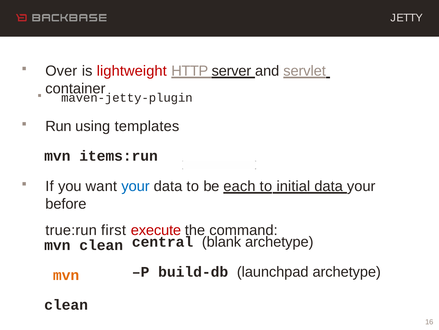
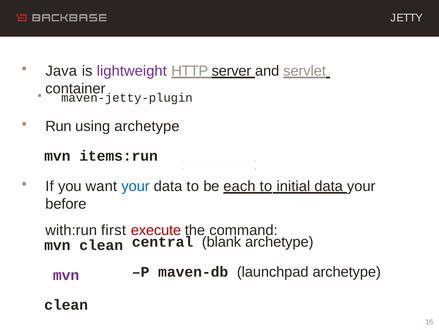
Over: Over -> Java
lightweight colour: red -> purple
using templates: templates -> archetype
true:run: true:run -> with:run
build-db: build-db -> maven-db
mvn at (66, 275) colour: orange -> purple
